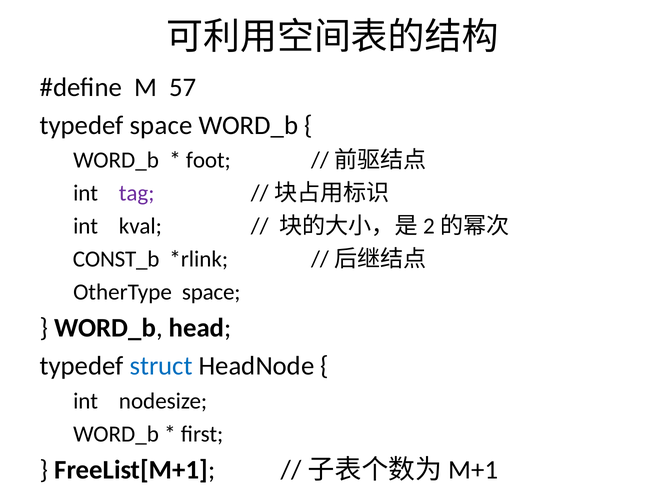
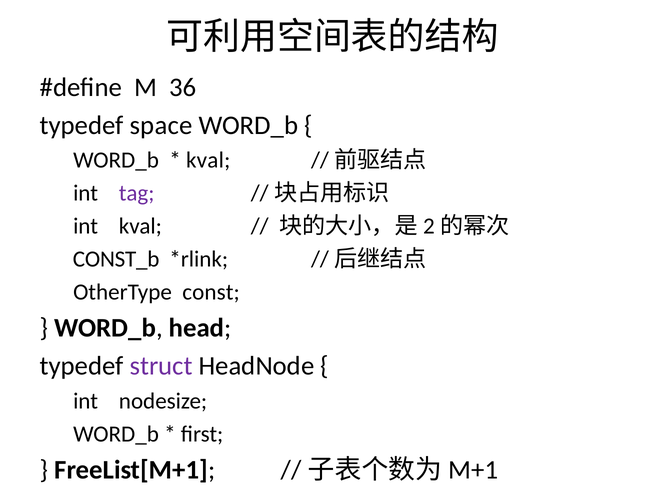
57: 57 -> 36
foot at (208, 160): foot -> kval
OtherType space: space -> const
struct colour: blue -> purple
